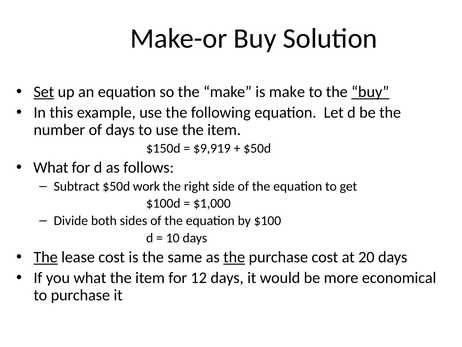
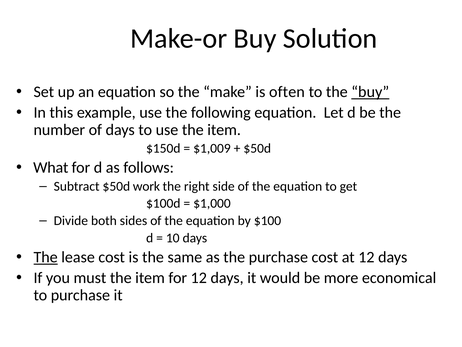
Set underline: present -> none
is make: make -> often
$9,919: $9,919 -> $1,009
the at (234, 257) underline: present -> none
at 20: 20 -> 12
you what: what -> must
